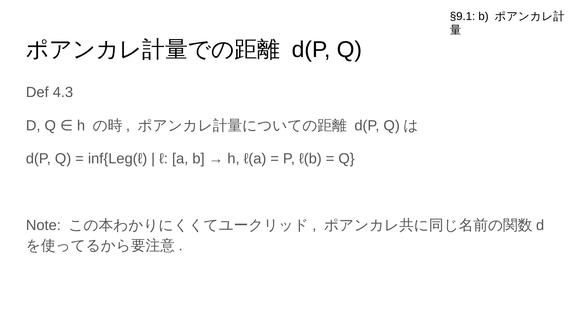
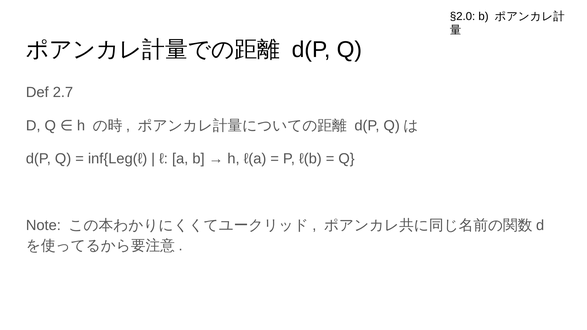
§9.1: §9.1 -> §2.0
4.3: 4.3 -> 2.7
